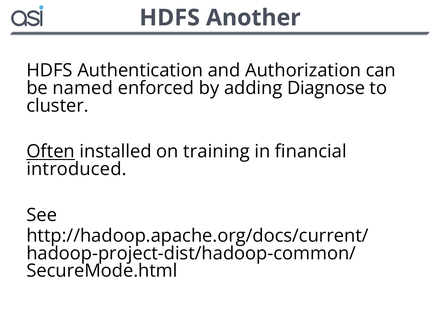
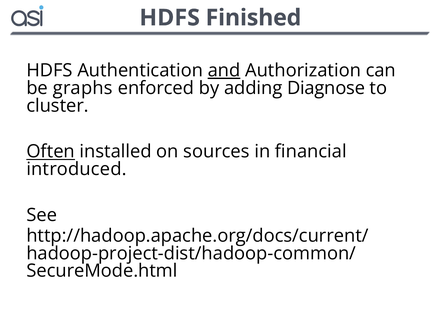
Another: Another -> Finished
and underline: none -> present
named: named -> graphs
training: training -> sources
